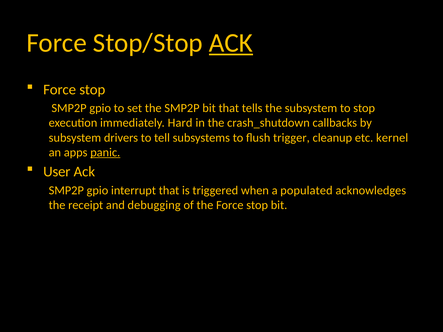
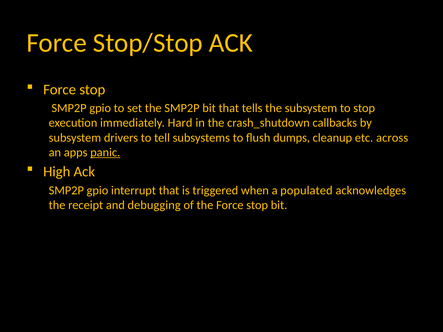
ACK at (231, 43) underline: present -> none
trigger: trigger -> dumps
kernel: kernel -> across
User: User -> High
